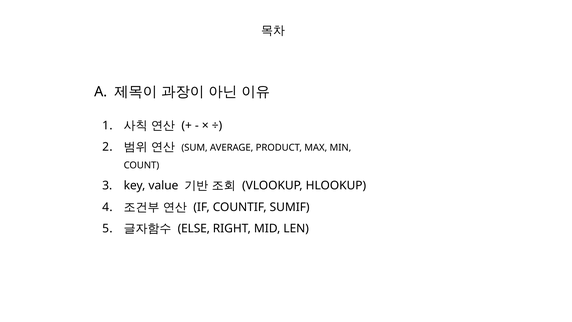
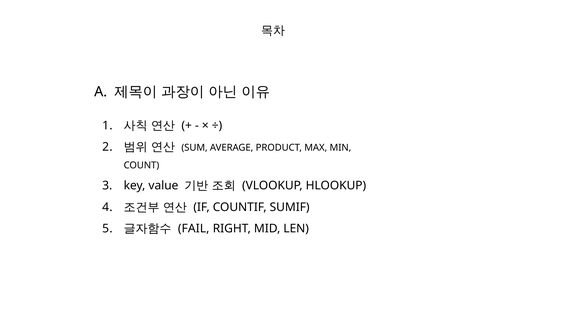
ELSE: ELSE -> FAIL
